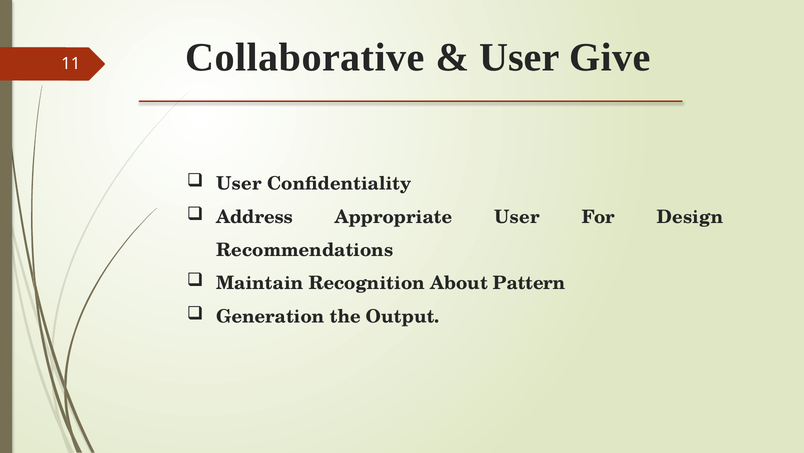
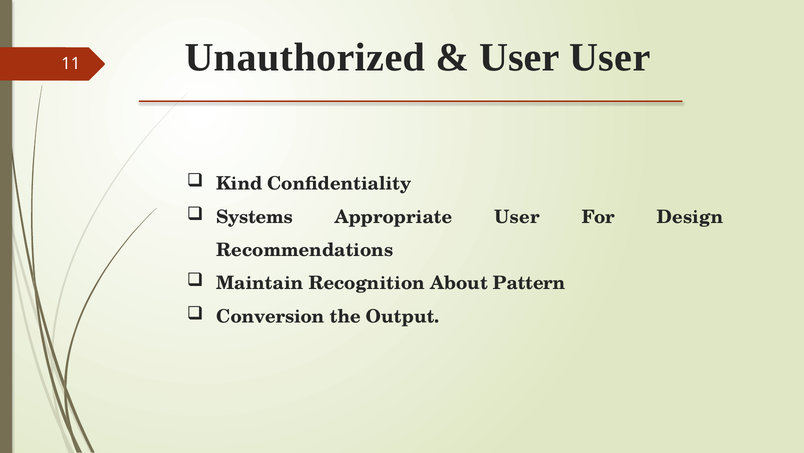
Collaborative: Collaborative -> Unauthorized
User Give: Give -> User
User at (239, 183): User -> Kind
Address: Address -> Systems
Generation: Generation -> Conversion
